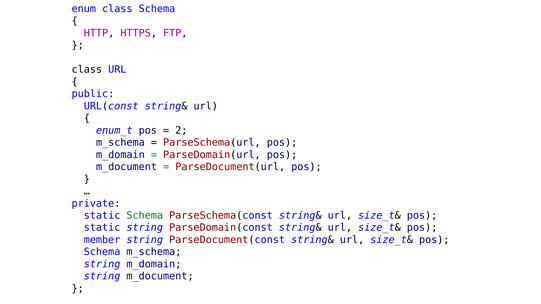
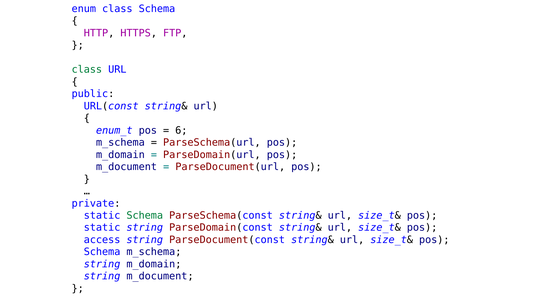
class at (87, 70) colour: black -> green
2: 2 -> 6
member: member -> access
